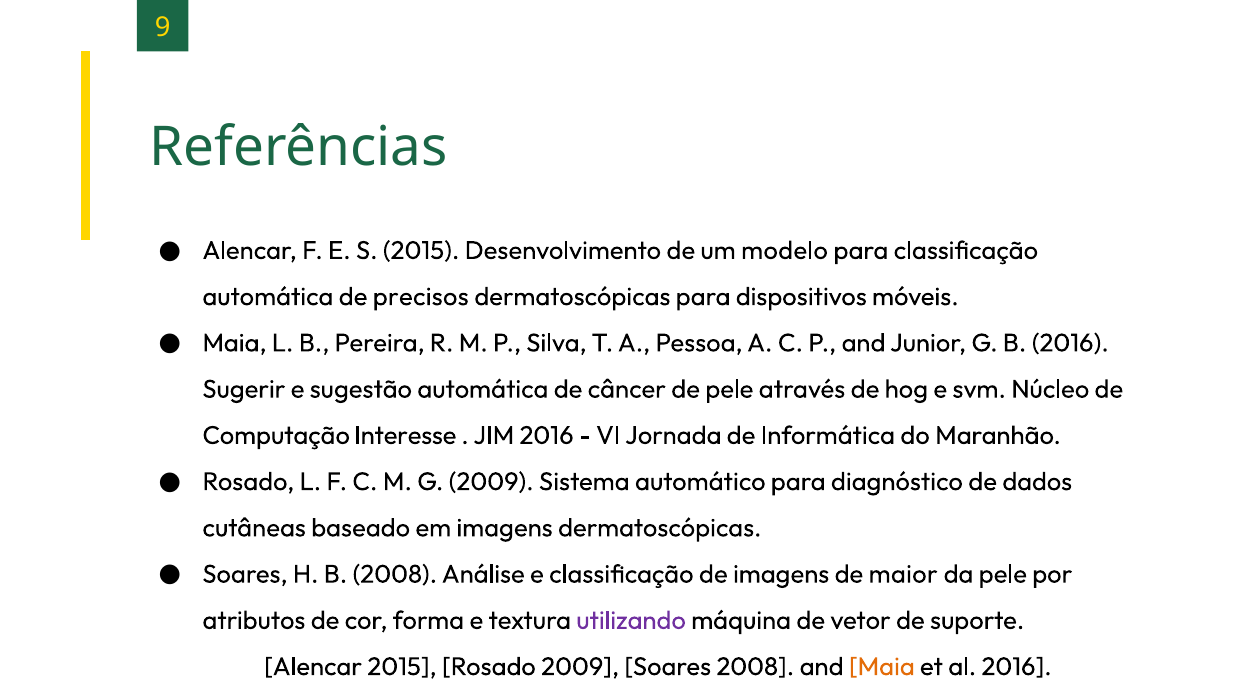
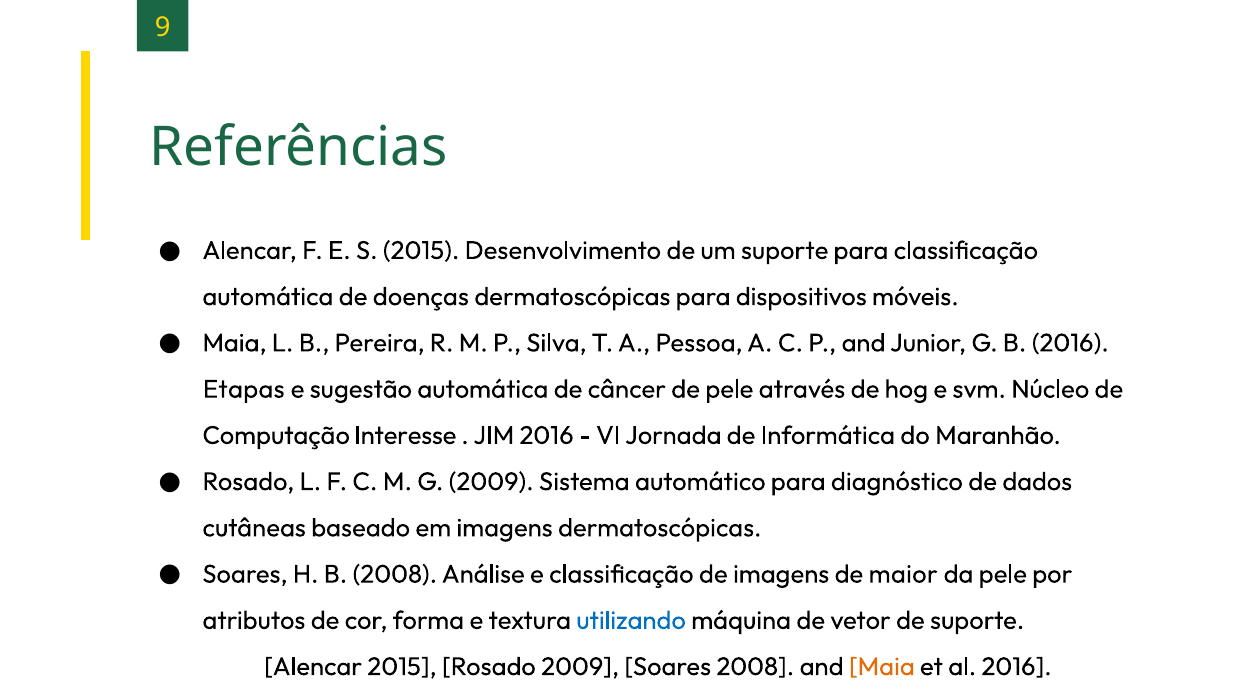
um modelo: modelo -> suporte
precisos: precisos -> doenças
Sugerir: Sugerir -> Etapas
utilizando colour: purple -> blue
